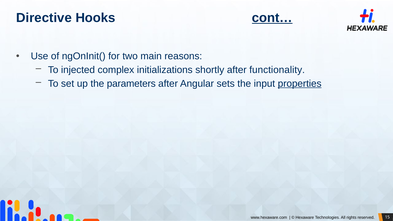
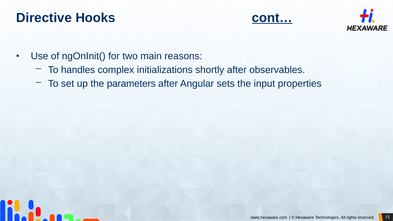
injected: injected -> handles
functionality: functionality -> observables
properties underline: present -> none
